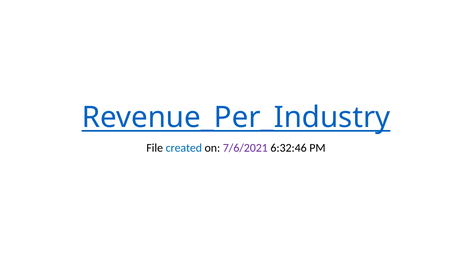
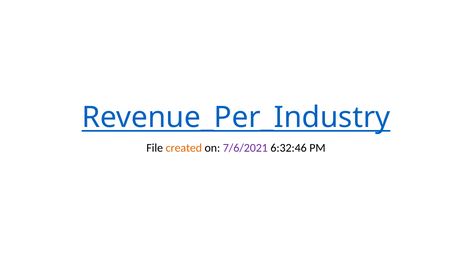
created colour: blue -> orange
